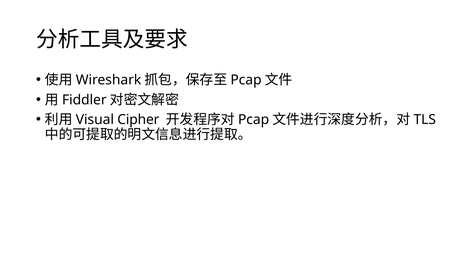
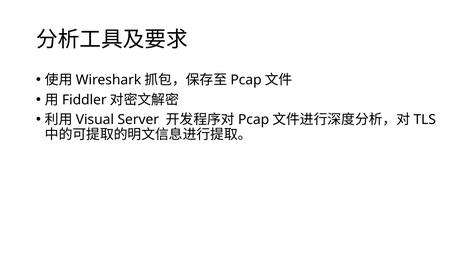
Cipher: Cipher -> Server
